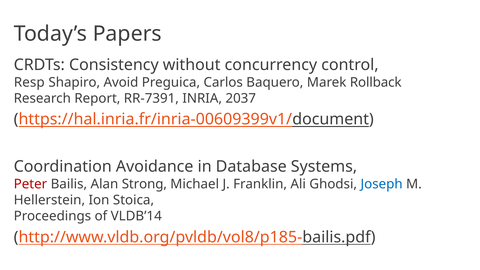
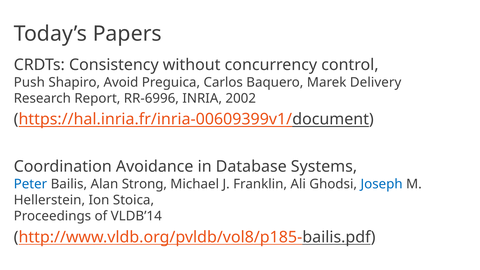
Resp: Resp -> Push
Rollback: Rollback -> Delivery
RR-7391: RR-7391 -> RR-6996
2037: 2037 -> 2002
Peter colour: red -> blue
